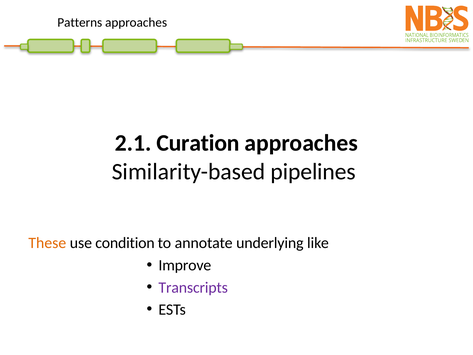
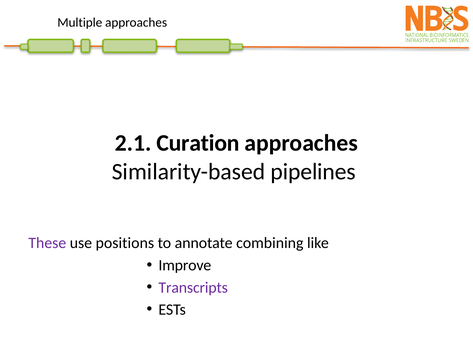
Patterns: Patterns -> Multiple
These colour: orange -> purple
condition: condition -> positions
underlying: underlying -> combining
